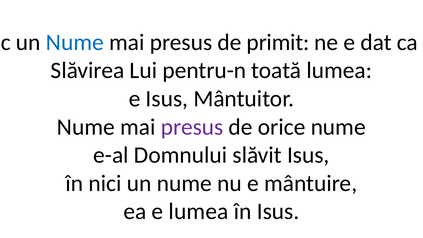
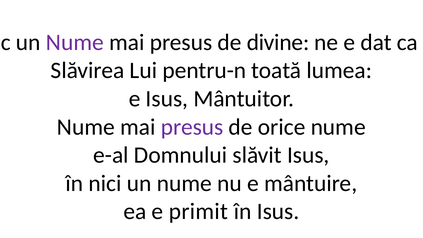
Nume at (75, 42) colour: blue -> purple
primit: primit -> divine
e lumea: lumea -> primit
